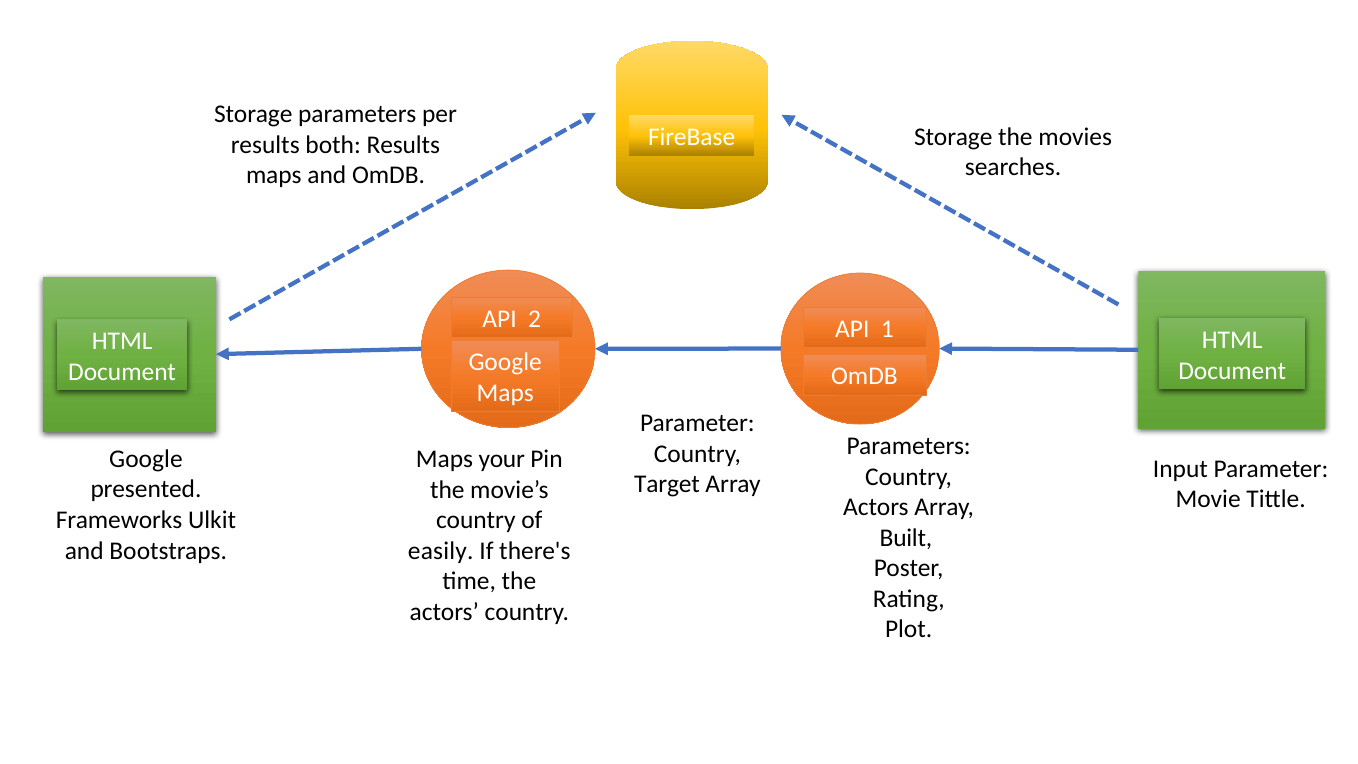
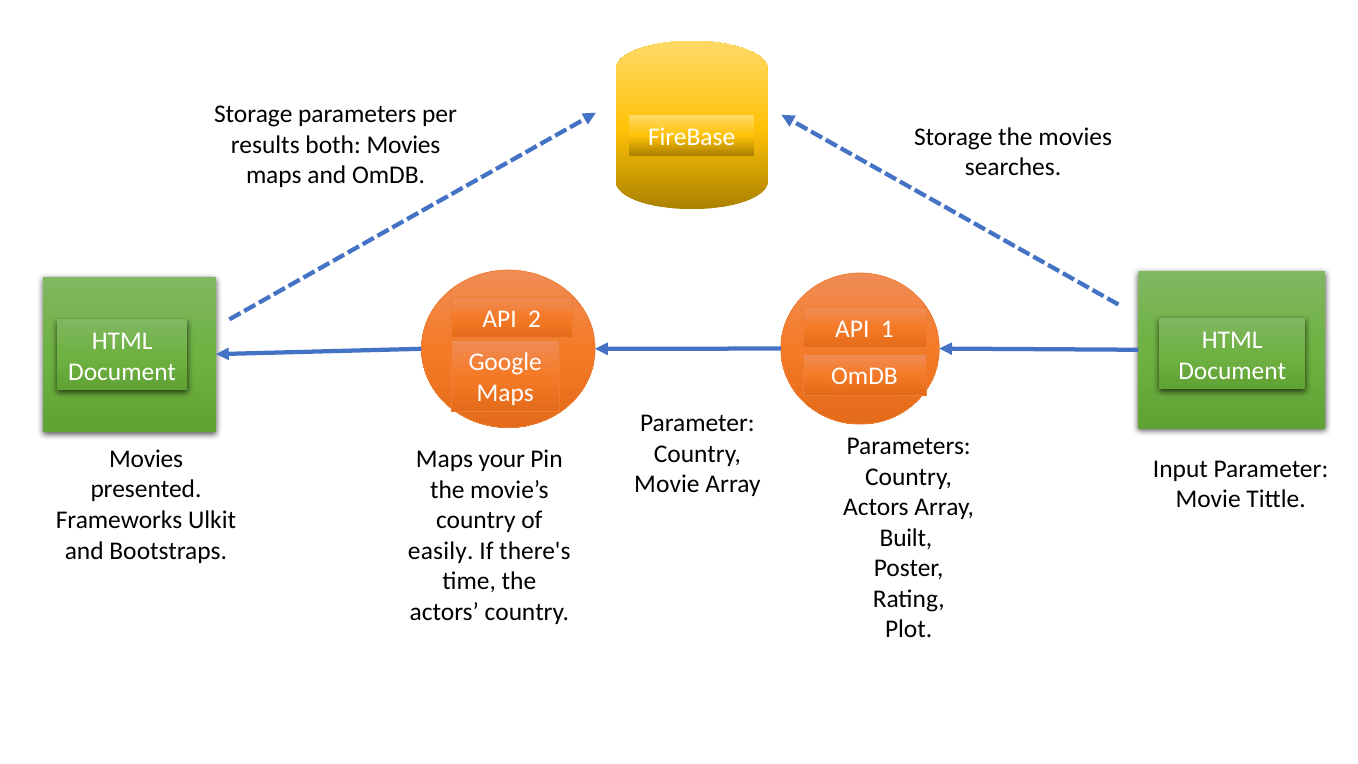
both Results: Results -> Movies
Google at (146, 459): Google -> Movies
Target at (667, 484): Target -> Movie
